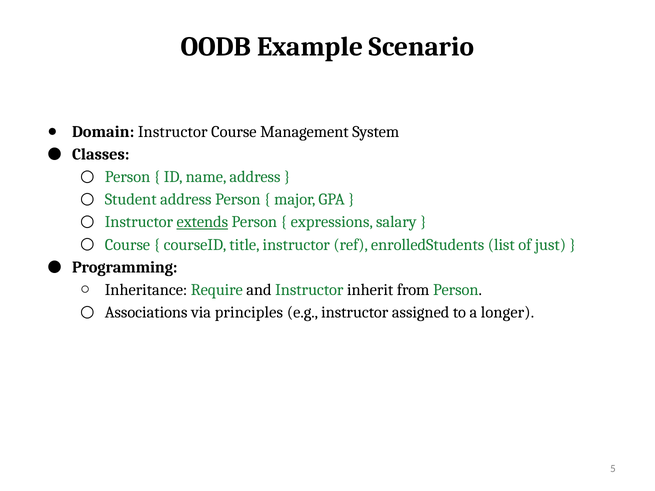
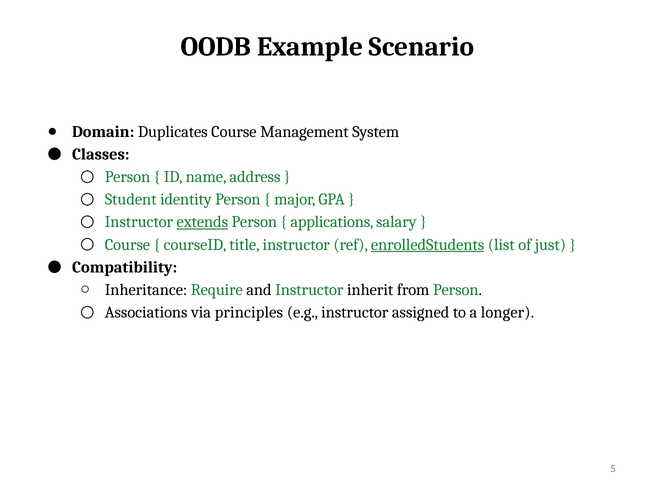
Domain Instructor: Instructor -> Duplicates
Student address: address -> identity
expressions: expressions -> applications
enrolledStudents underline: none -> present
Programming: Programming -> Compatibility
